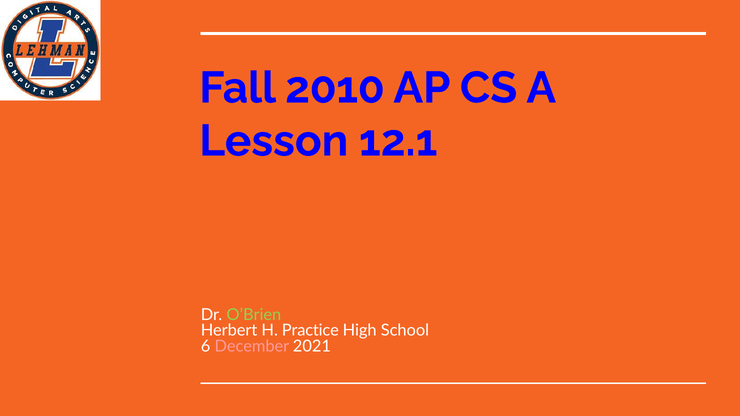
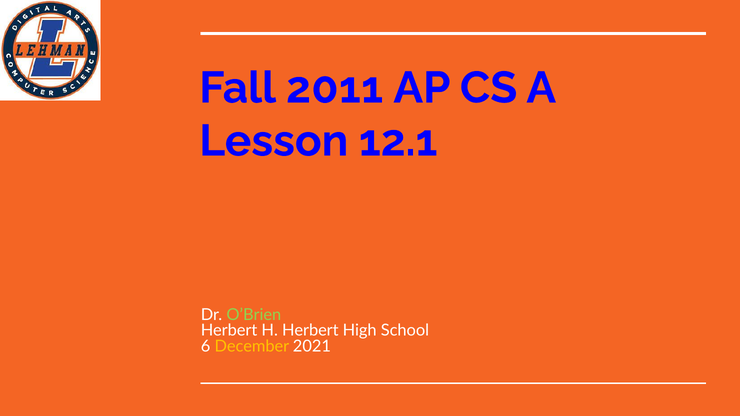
2010: 2010 -> 2011
H Practice: Practice -> Herbert
December colour: pink -> yellow
